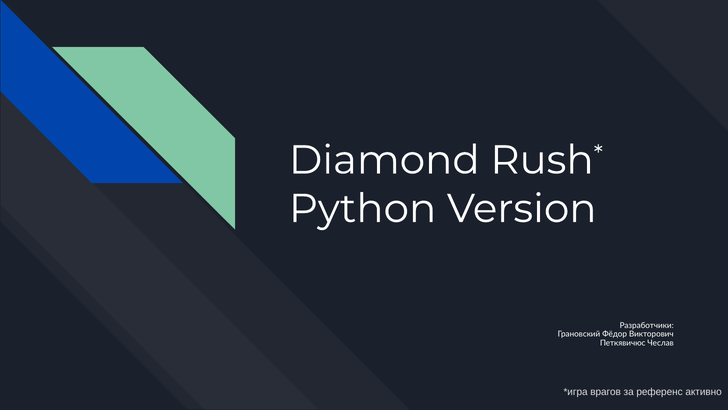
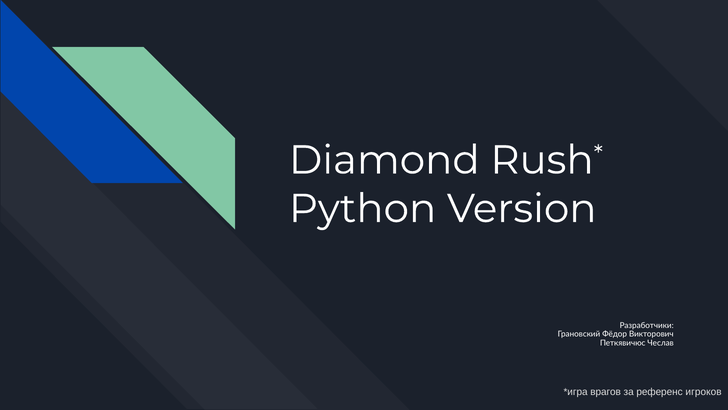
активно: активно -> игроков
